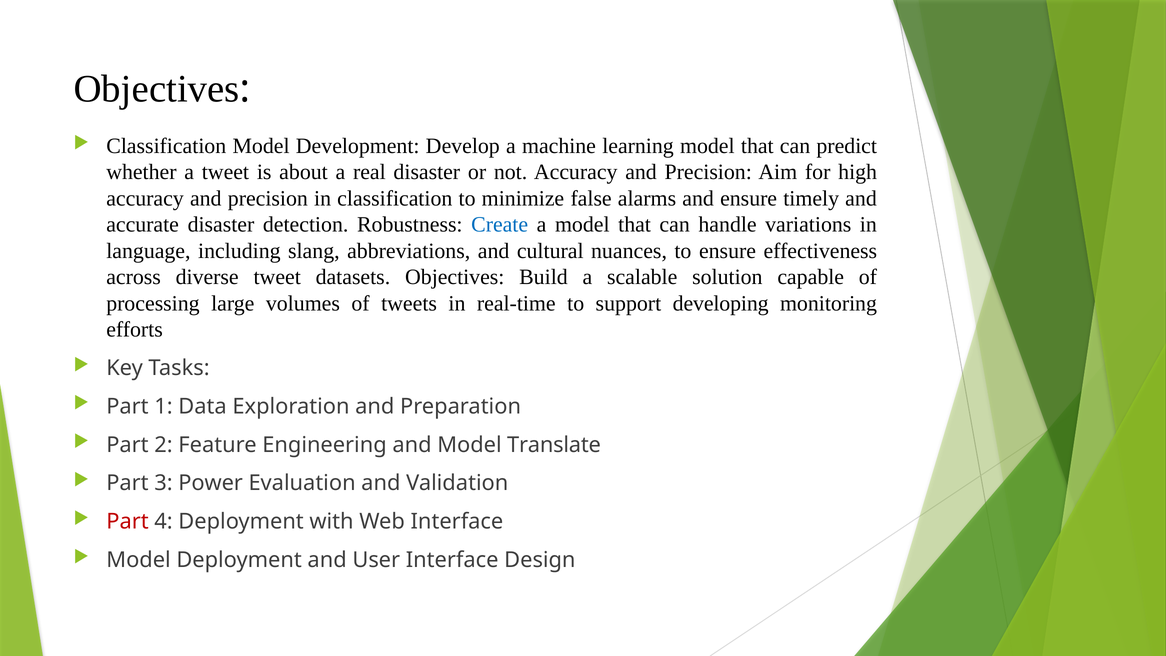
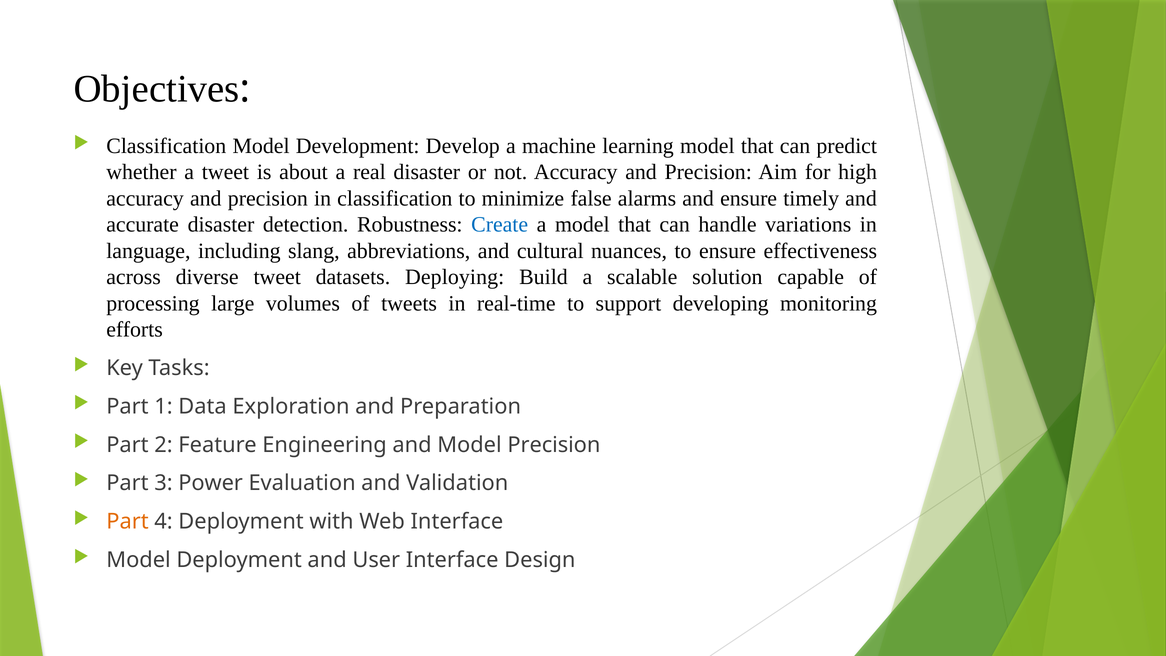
datasets Objectives: Objectives -> Deploying
Model Translate: Translate -> Precision
Part at (127, 521) colour: red -> orange
